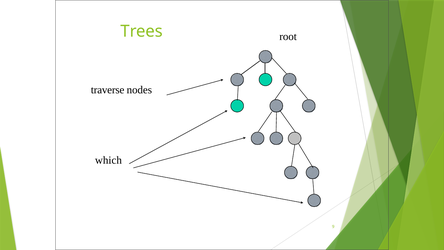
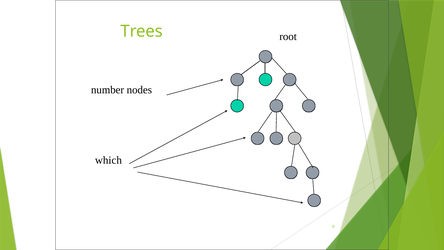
traverse: traverse -> number
